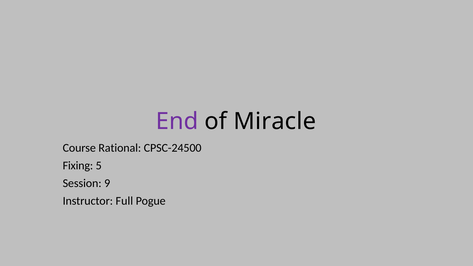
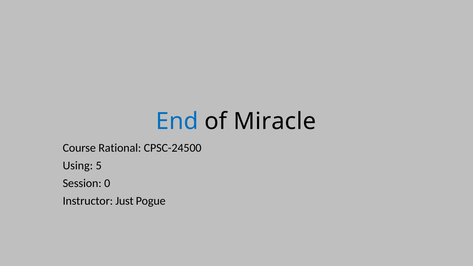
End colour: purple -> blue
Fixing: Fixing -> Using
9: 9 -> 0
Full: Full -> Just
